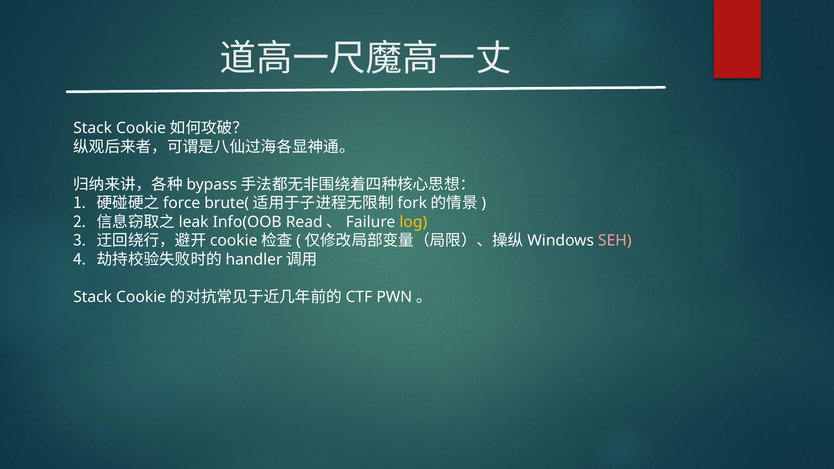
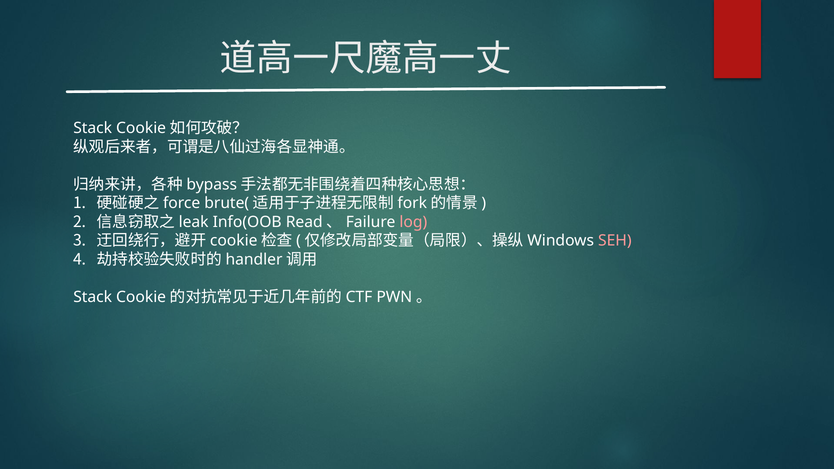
log colour: yellow -> pink
